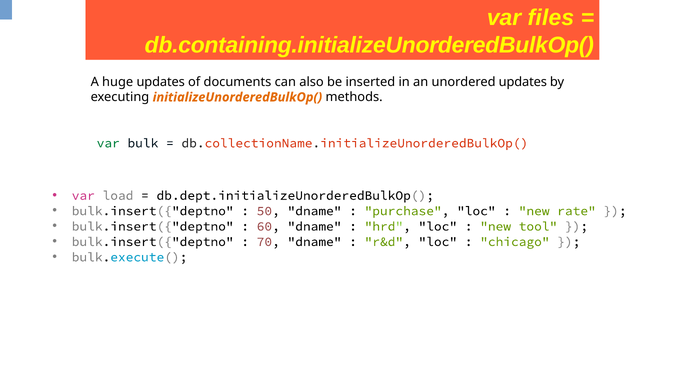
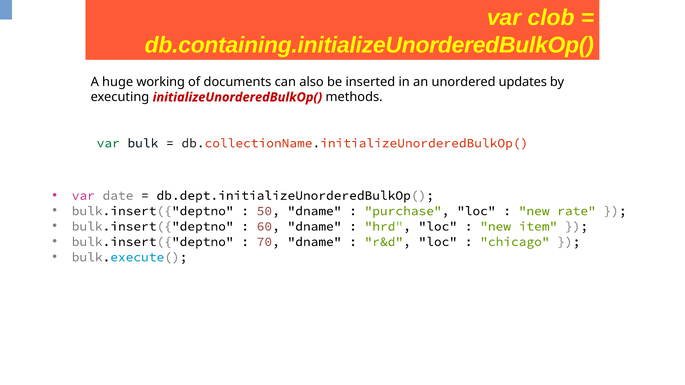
files: files -> clob
huge updates: updates -> working
initializeUnorderedBulkOp( colour: orange -> red
load: load -> date
tool: tool -> item
